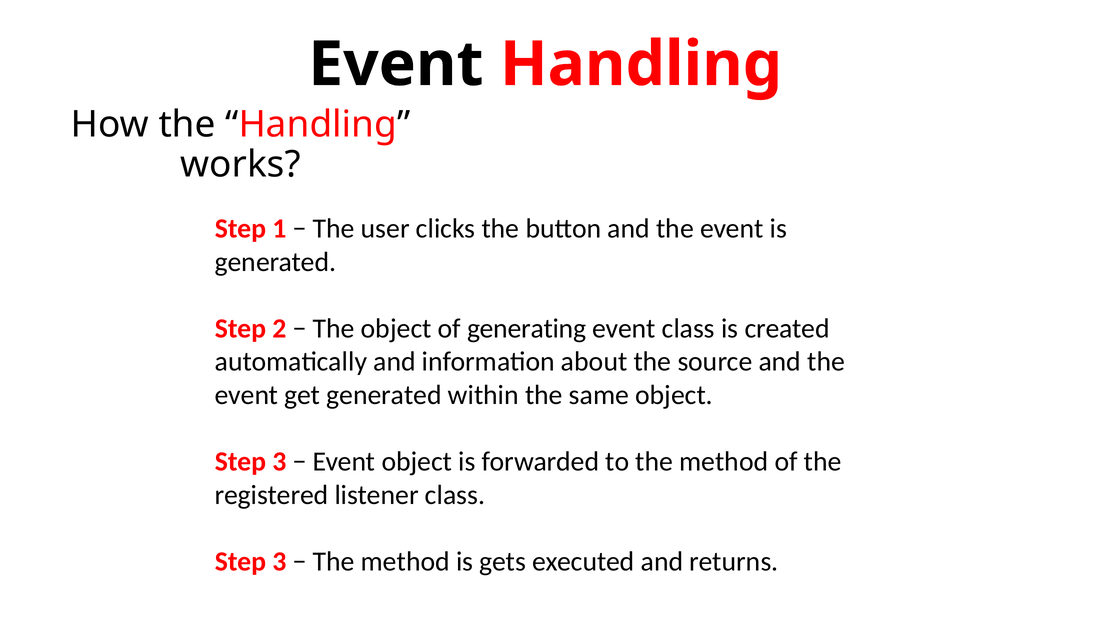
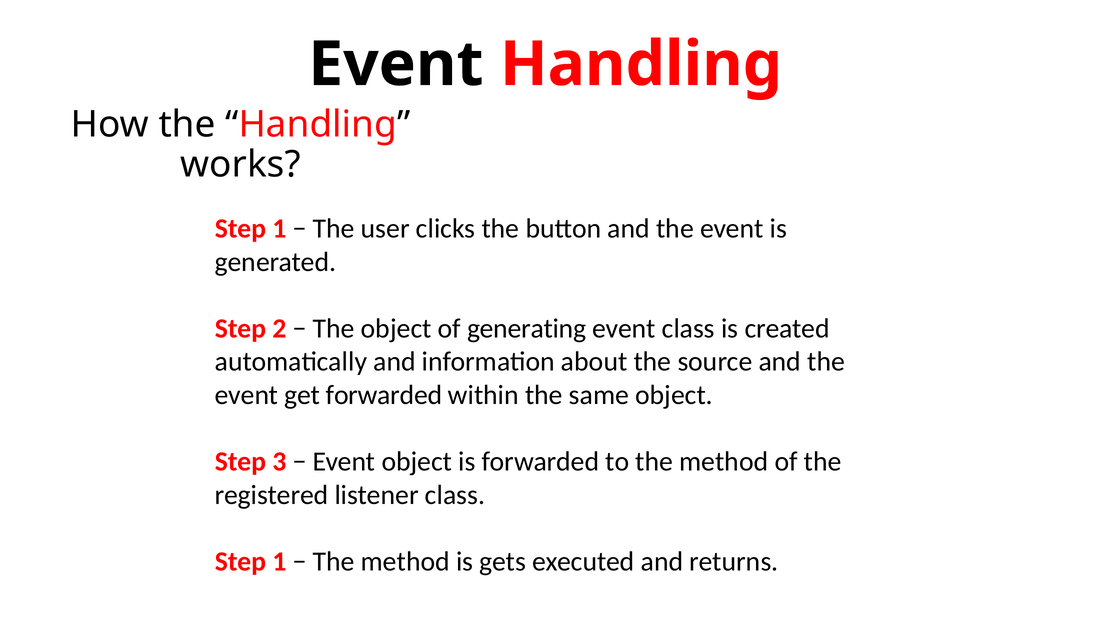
get generated: generated -> forwarded
3 at (279, 562): 3 -> 1
